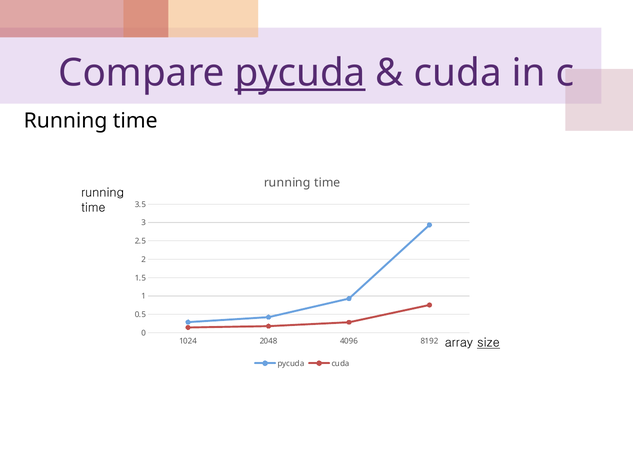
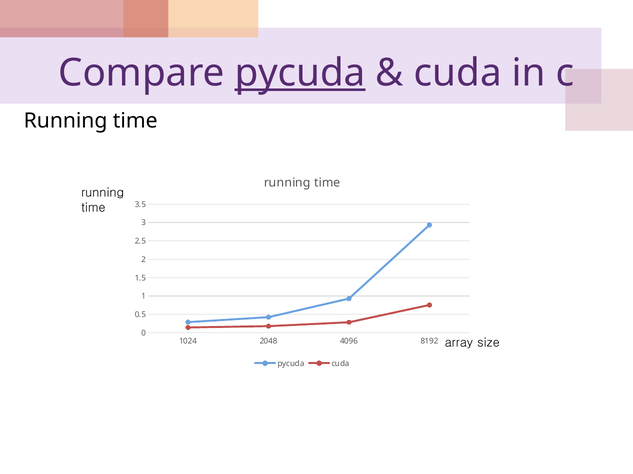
size underline: present -> none
